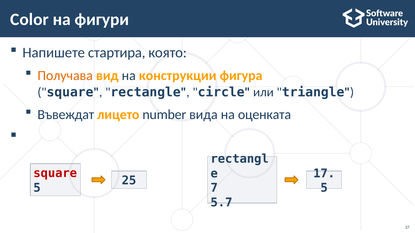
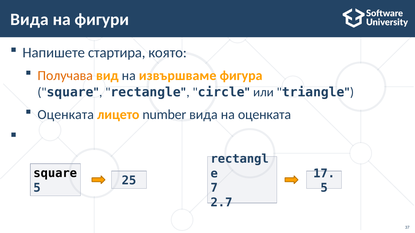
Color at (29, 20): Color -> Вида
конструкции: конструкции -> извършваме
Въвеждат at (66, 115): Въвеждат -> Оценката
square at (55, 174) colour: red -> black
5.7: 5.7 -> 2.7
